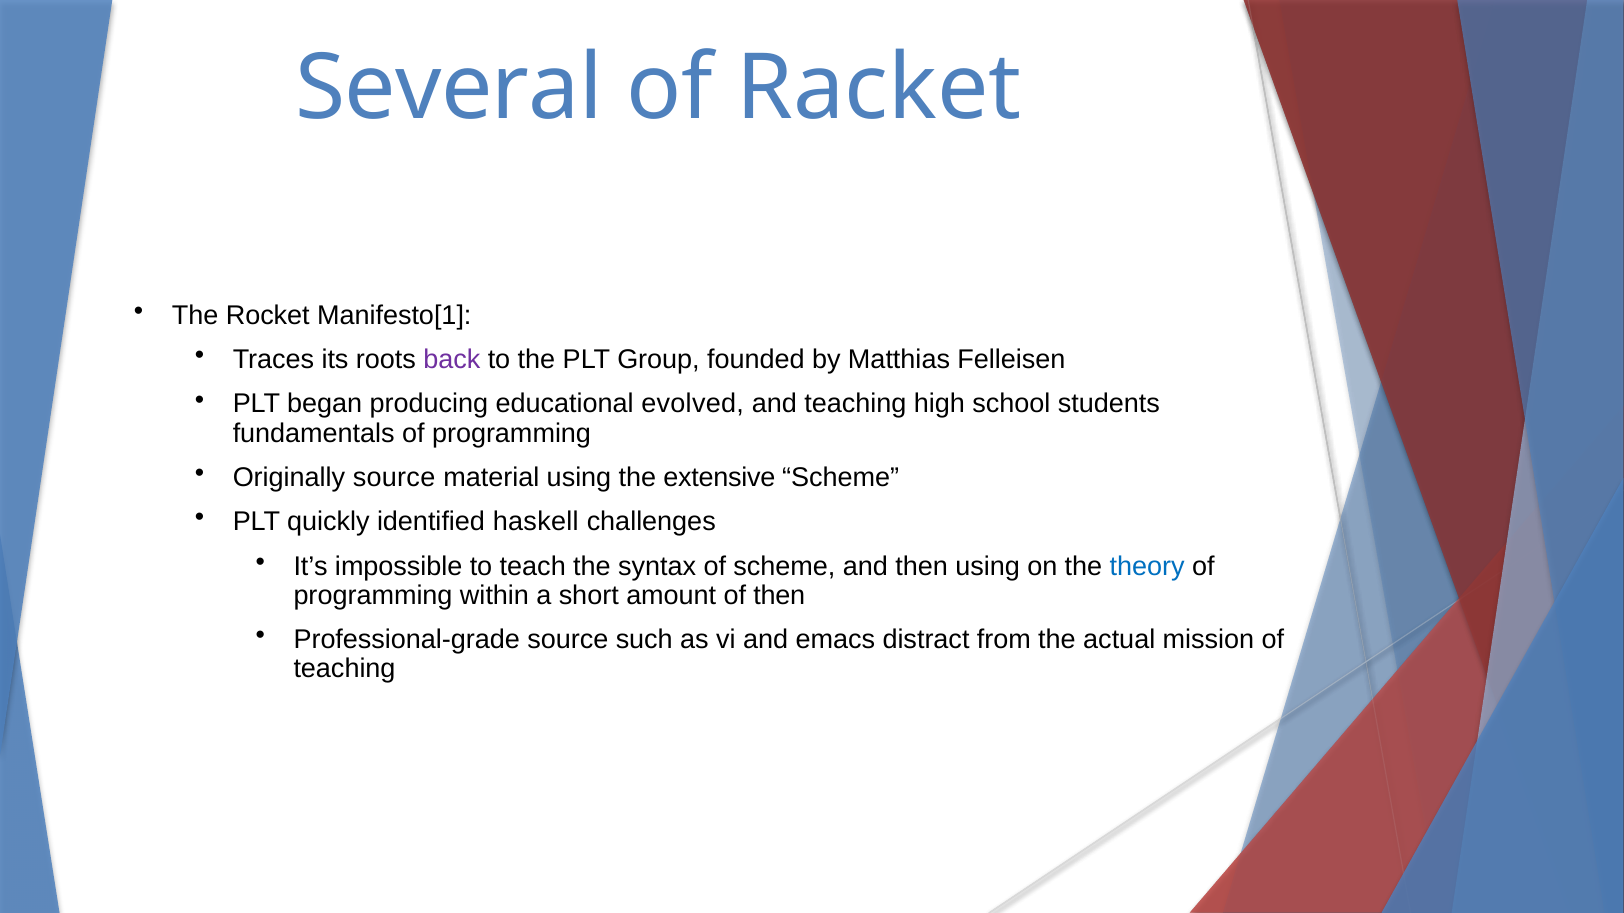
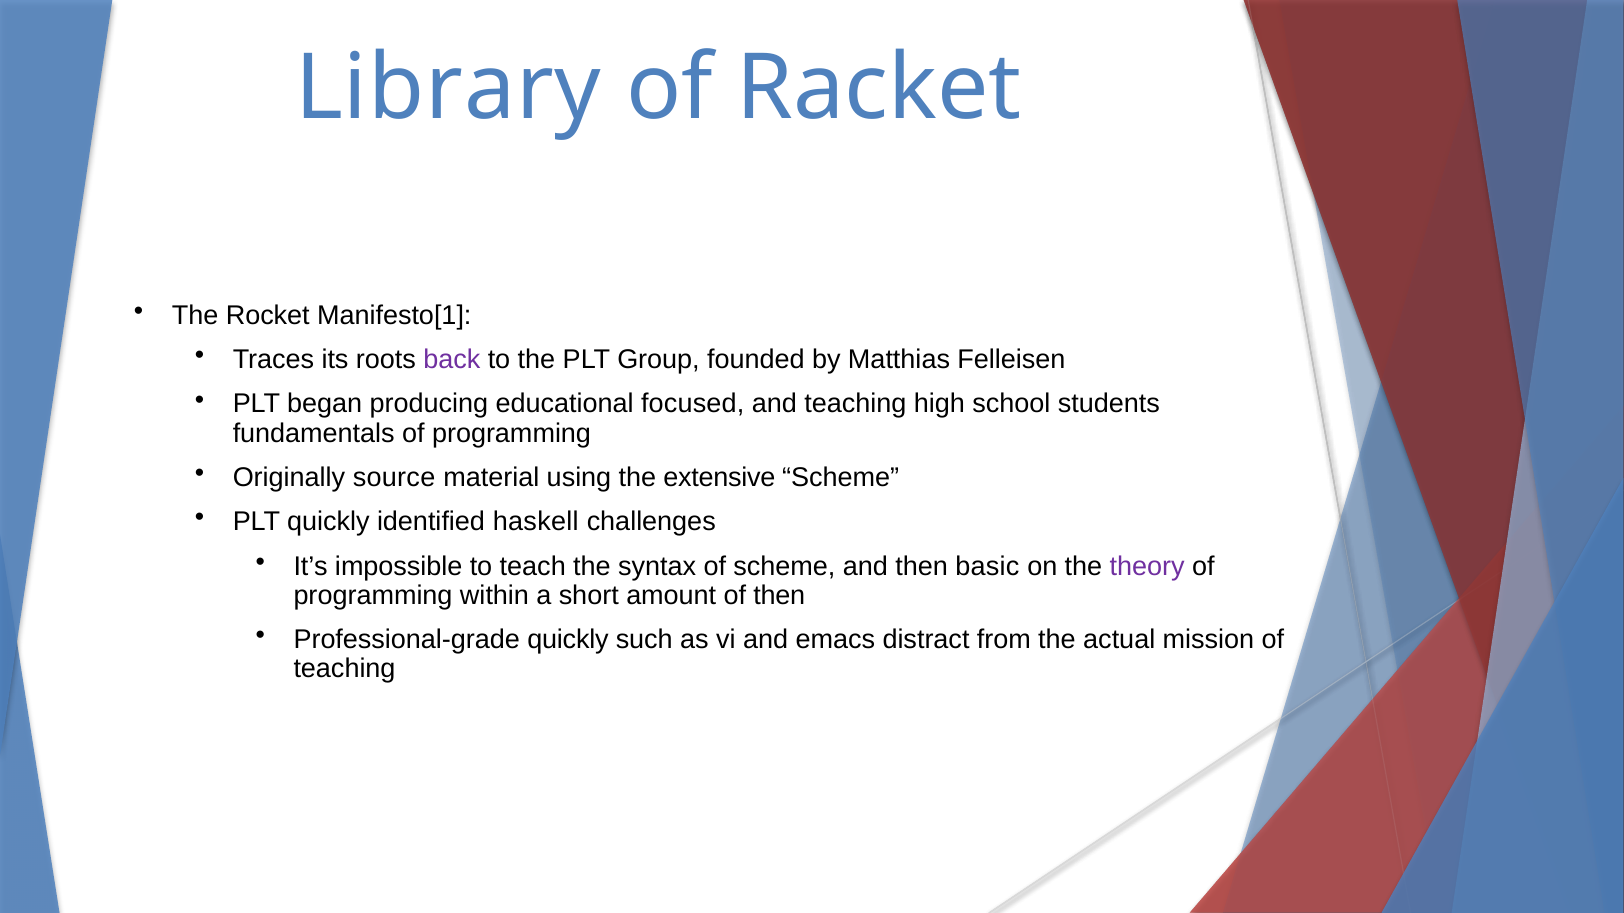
Several: Several -> Library
evolved: evolved -> focused
then using: using -> basic
theory colour: blue -> purple
Professional-grade source: source -> quickly
